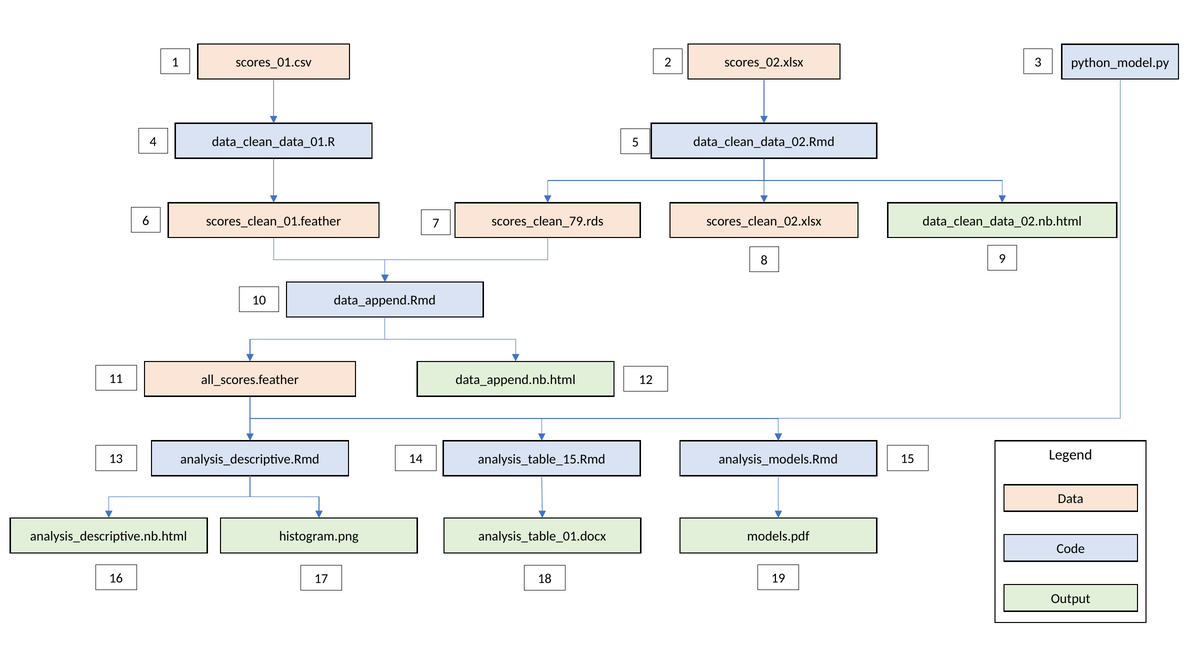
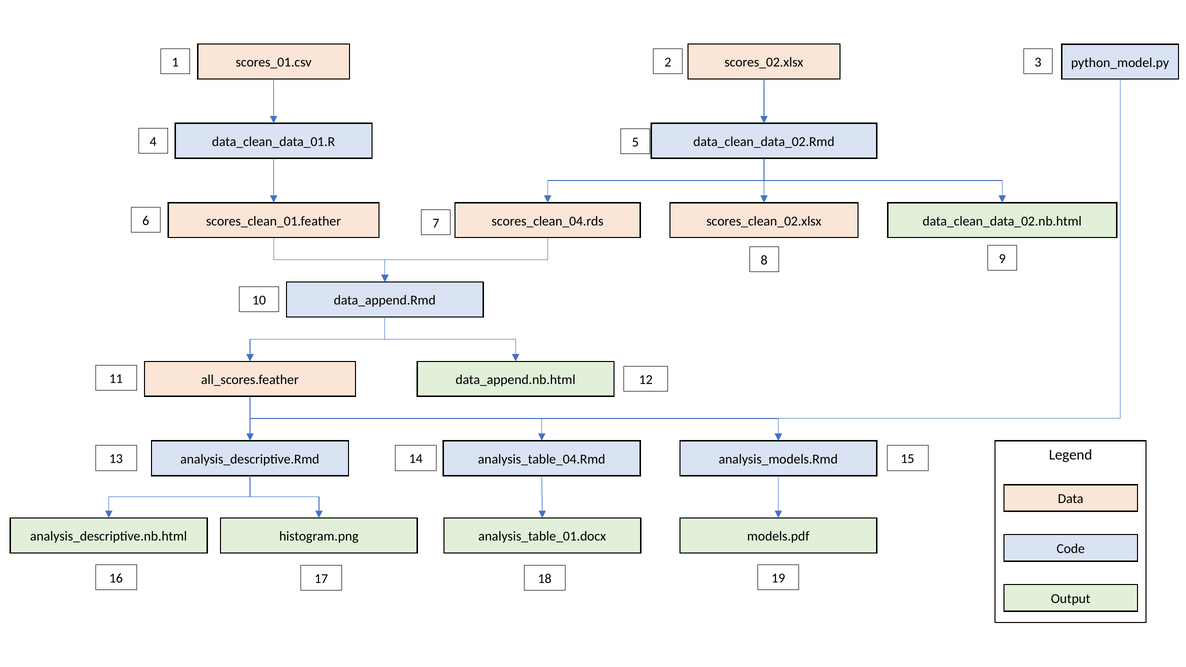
scores_clean_79.rds: scores_clean_79.rds -> scores_clean_04.rds
analysis_table_15.Rmd: analysis_table_15.Rmd -> analysis_table_04.Rmd
